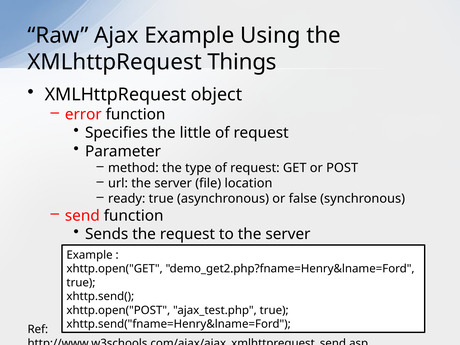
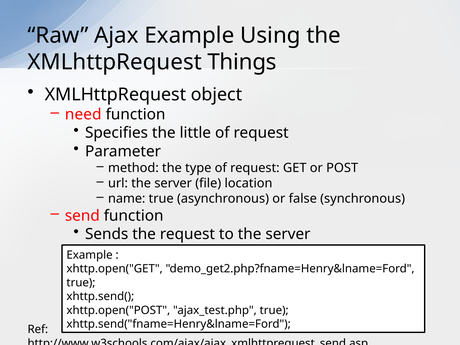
error: error -> need
ready: ready -> name
